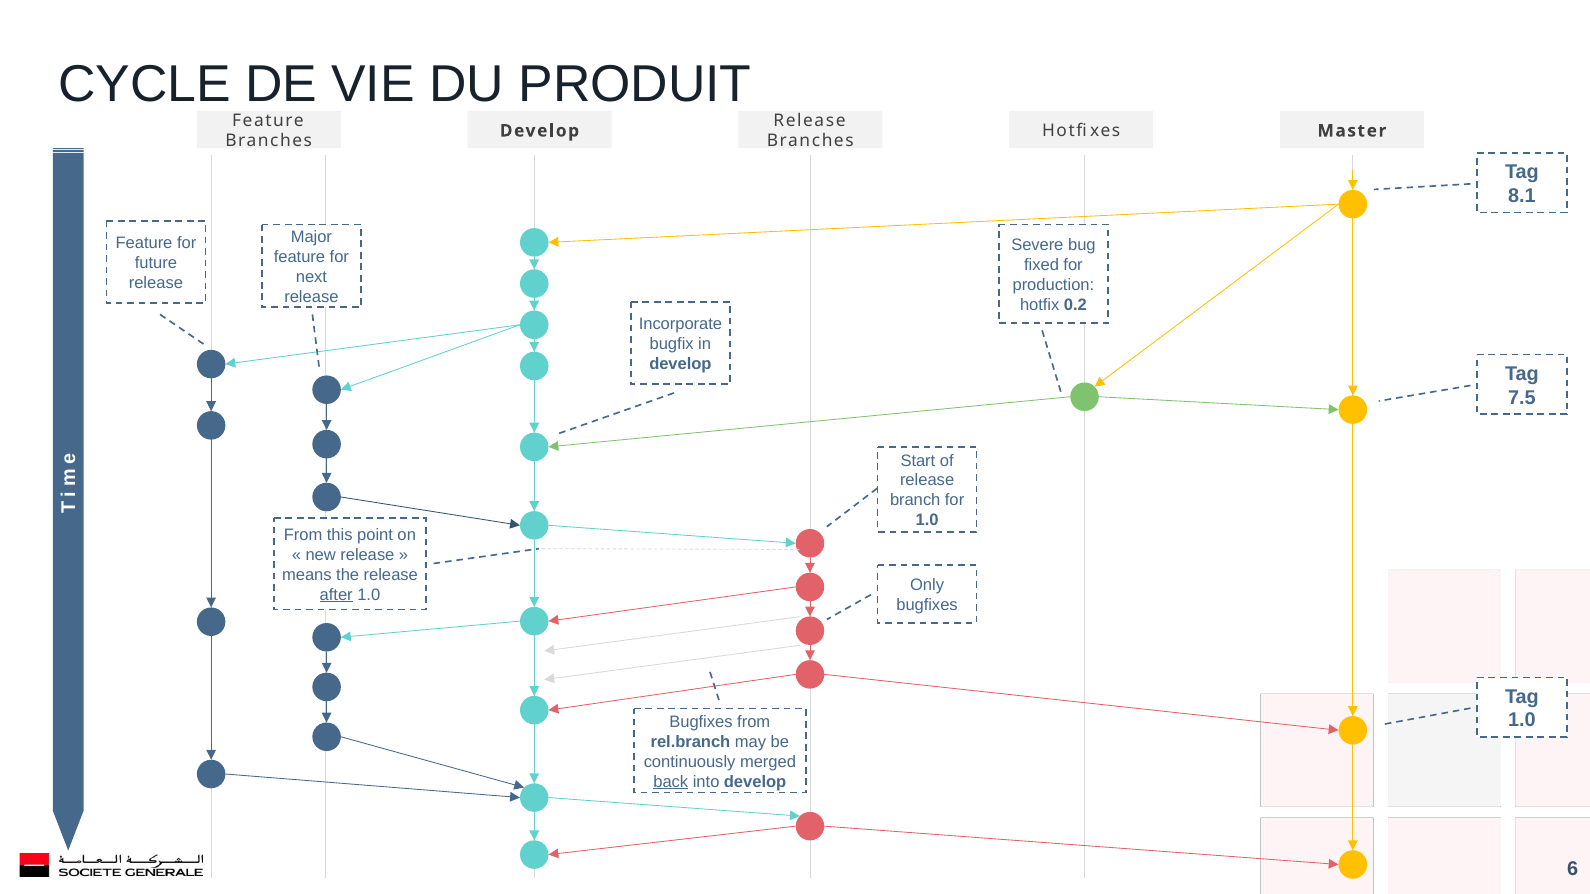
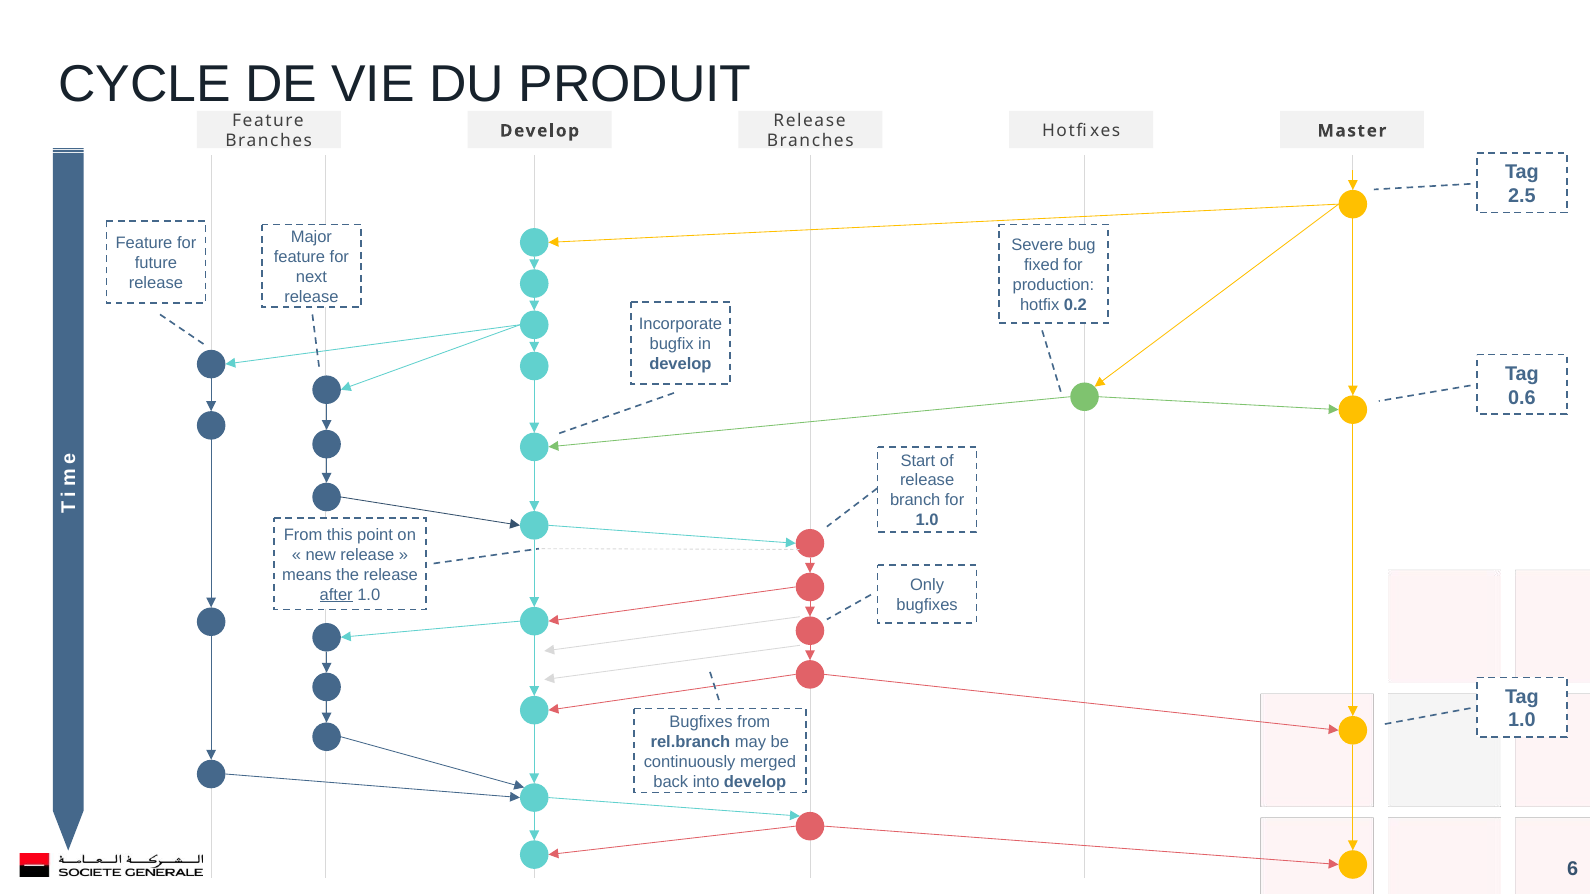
8.1: 8.1 -> 2.5
7.5: 7.5 -> 0.6
back underline: present -> none
